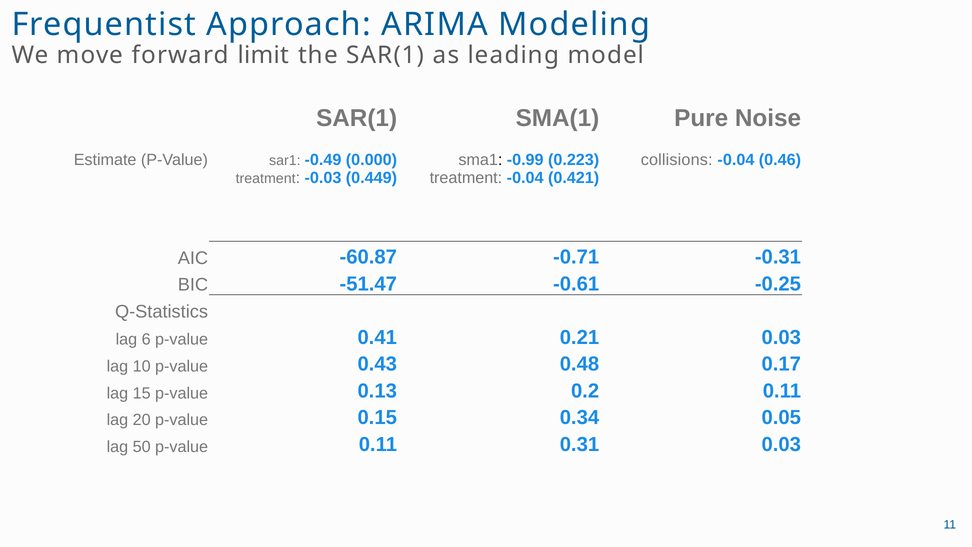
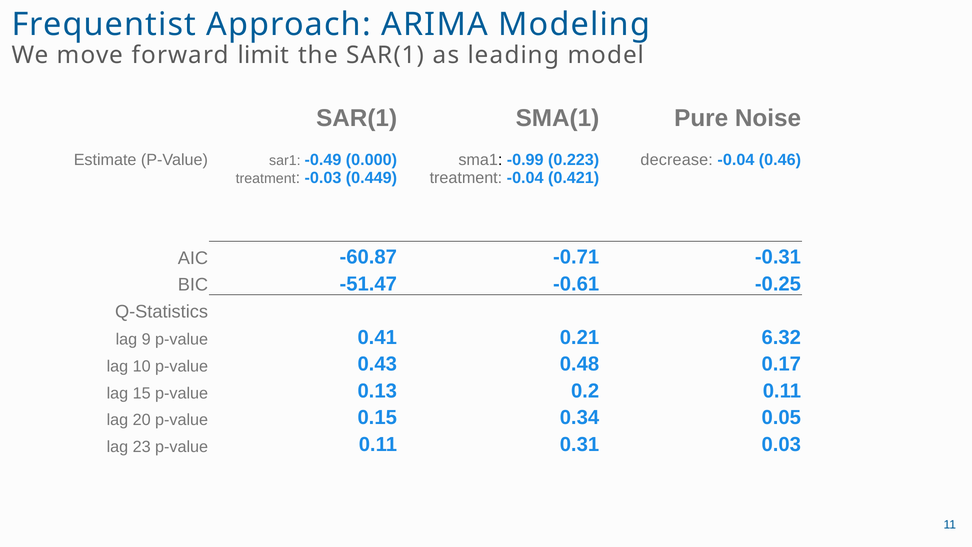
collisions: collisions -> decrease
6: 6 -> 9
0.21 0.03: 0.03 -> 6.32
50: 50 -> 23
